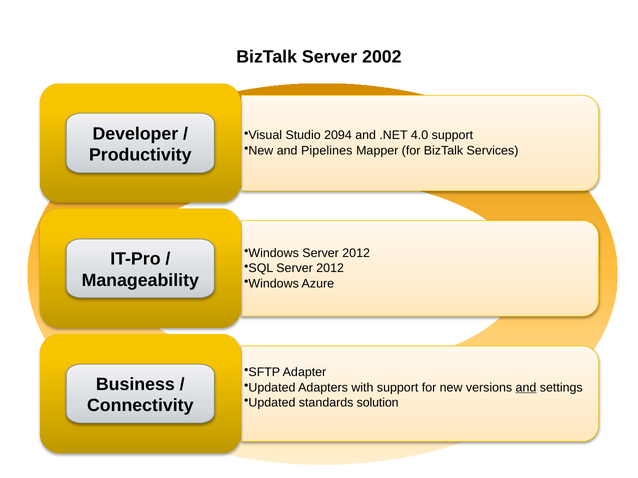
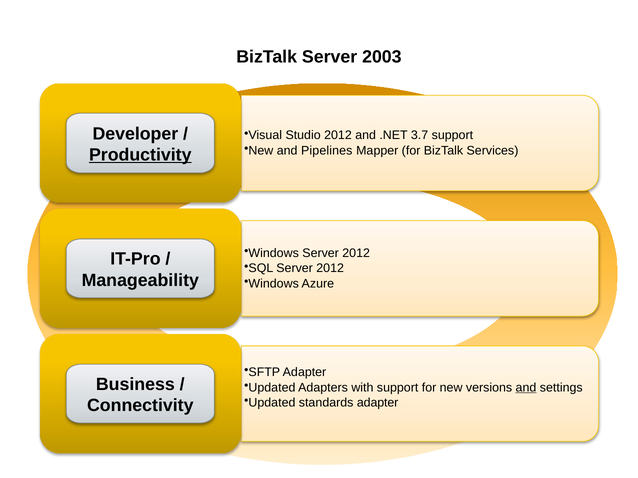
2002: 2002 -> 2003
Studio 2094: 2094 -> 2012
4.0: 4.0 -> 3.7
Productivity underline: none -> present
standards solution: solution -> adapter
